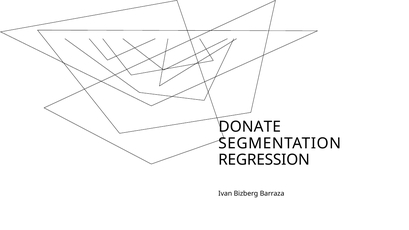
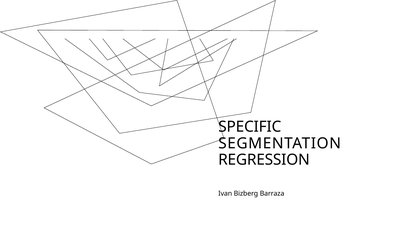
DONATE: DONATE -> SPECIFIC
